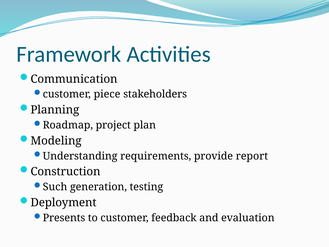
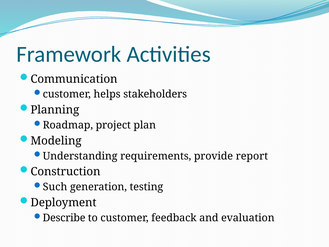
piece: piece -> helps
Presents: Presents -> Describe
